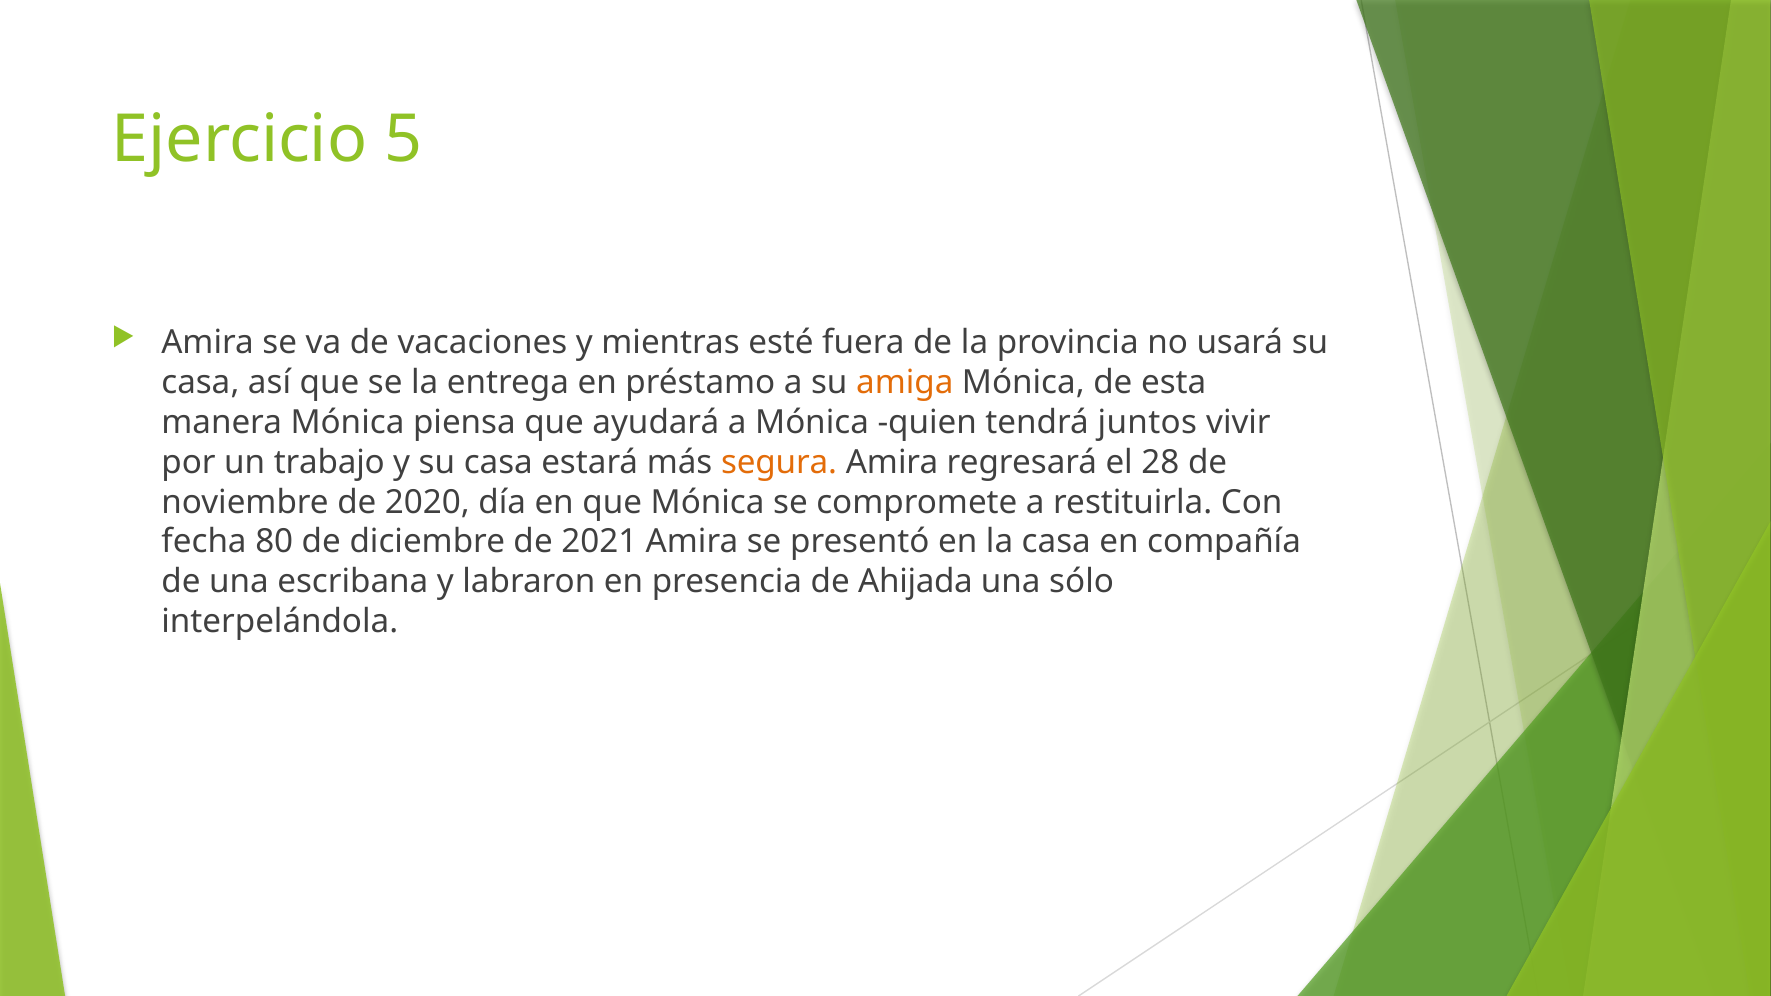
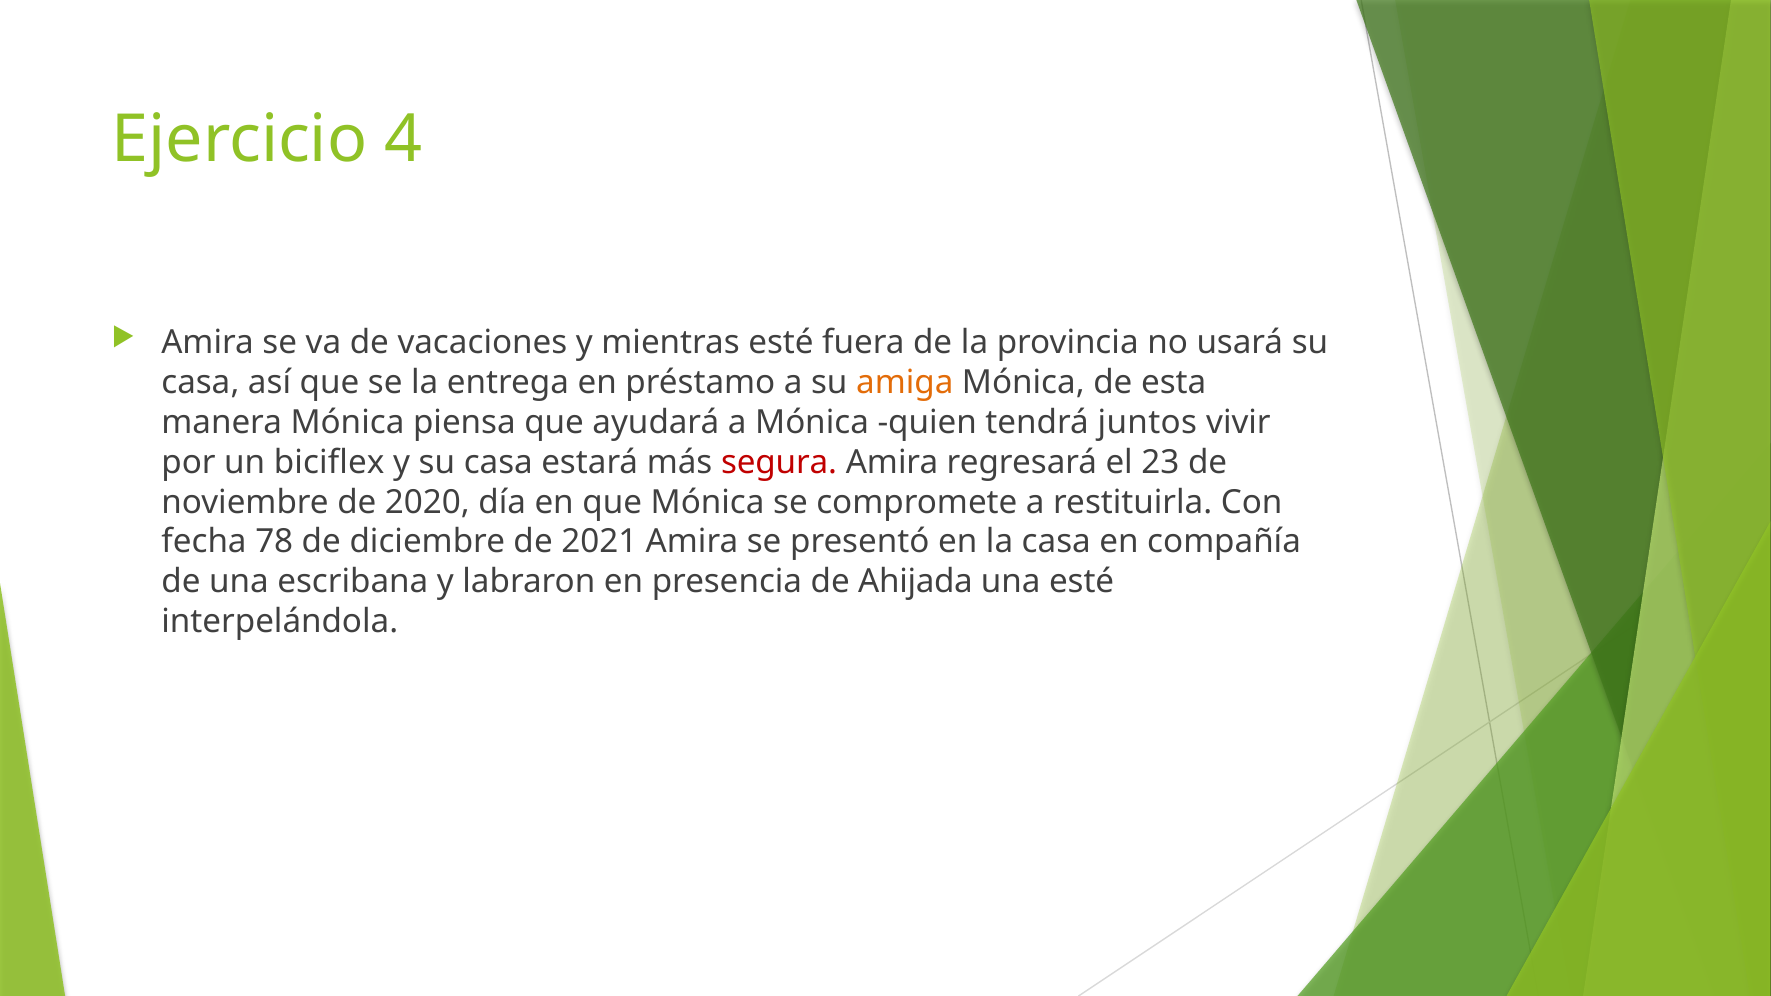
5: 5 -> 4
trabajo: trabajo -> biciflex
segura colour: orange -> red
28: 28 -> 23
80: 80 -> 78
una sólo: sólo -> esté
